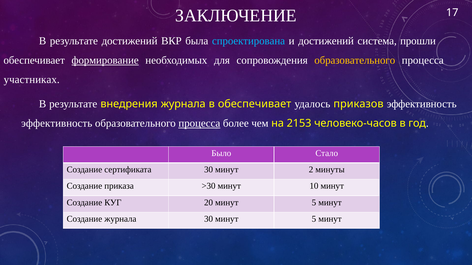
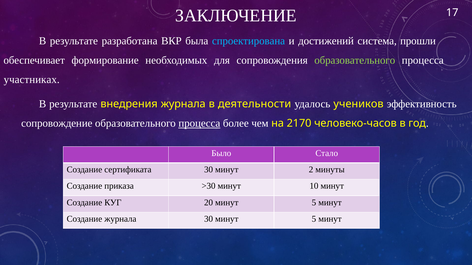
результате достижений: достижений -> разработана
формирование underline: present -> none
образовательного at (355, 60) colour: yellow -> light green
в обеспечивает: обеспечивает -> деятельности
приказов: приказов -> учеников
эффективность at (57, 124): эффективность -> сопровождение
2153: 2153 -> 2170
